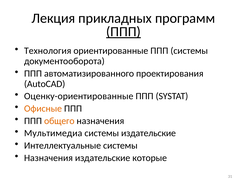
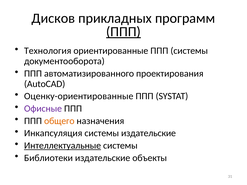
Лекция: Лекция -> Дисков
Офисные colour: orange -> purple
Мультимедиа: Мультимедиа -> Инкапсуляция
Интеллектуальные underline: none -> present
Назначения at (48, 158): Назначения -> Библиотеки
которые: которые -> объекты
